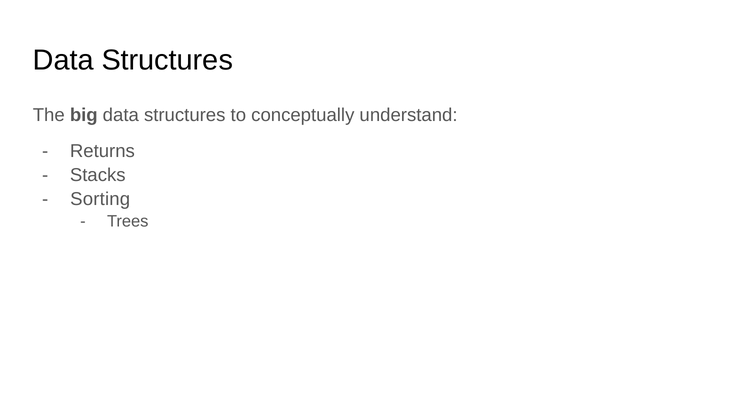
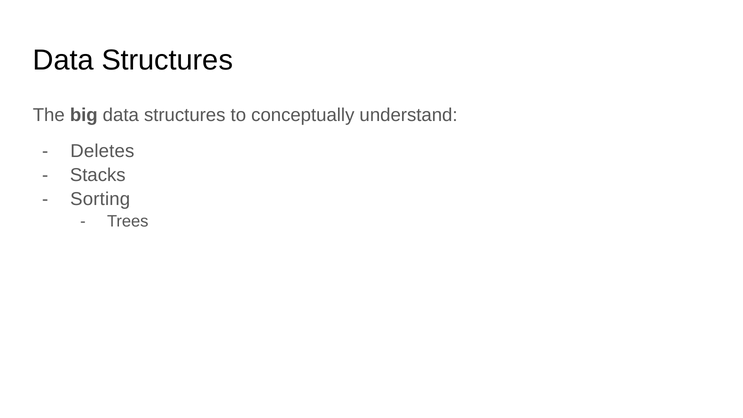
Returns: Returns -> Deletes
